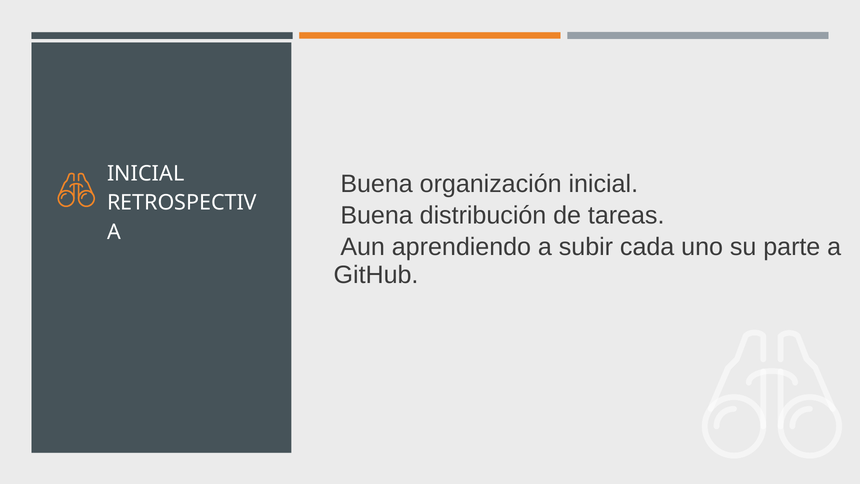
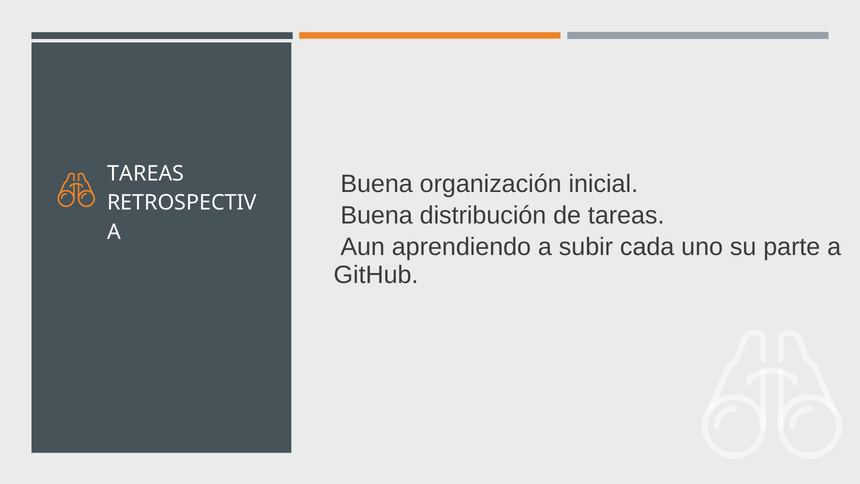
INICIAL at (146, 173): INICIAL -> TAREAS
